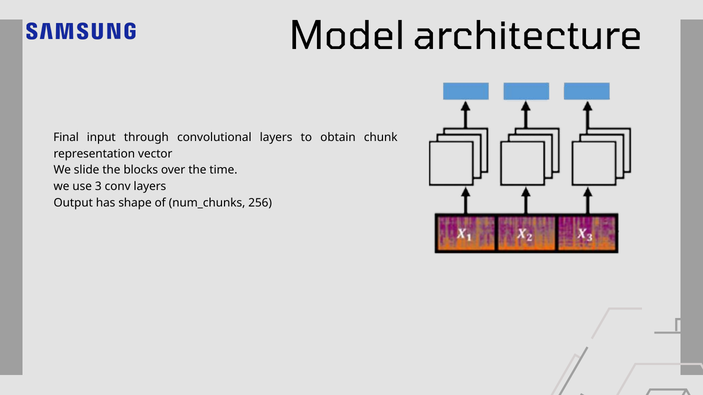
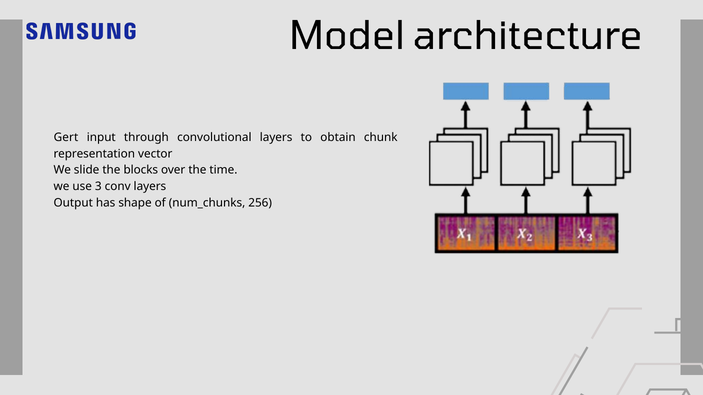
Final: Final -> Gert
